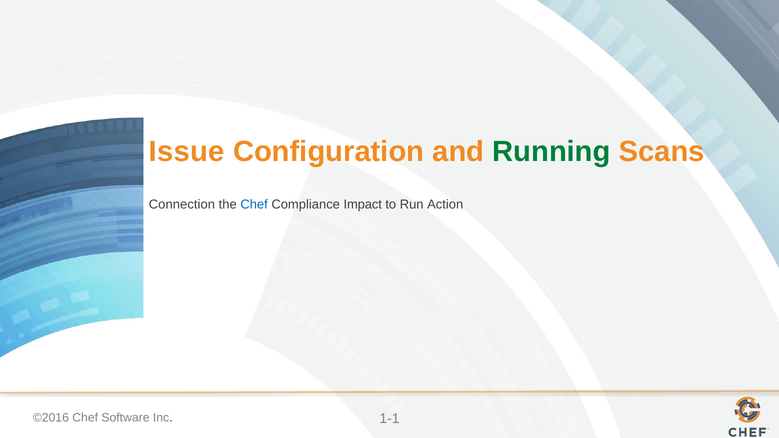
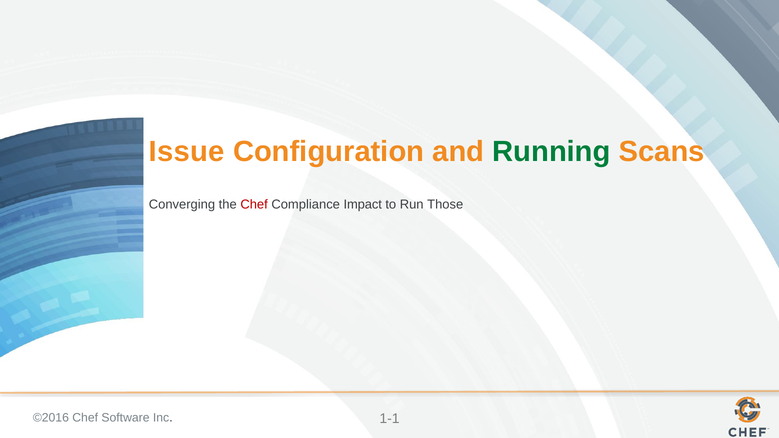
Connection: Connection -> Converging
Chef at (254, 205) colour: blue -> red
Action: Action -> Those
